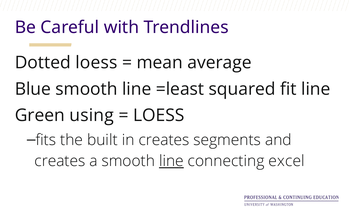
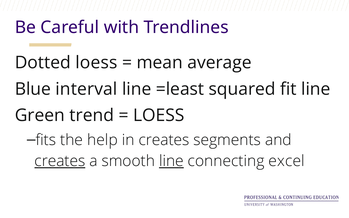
Blue smooth: smooth -> interval
using: using -> trend
built: built -> help
creates at (60, 161) underline: none -> present
